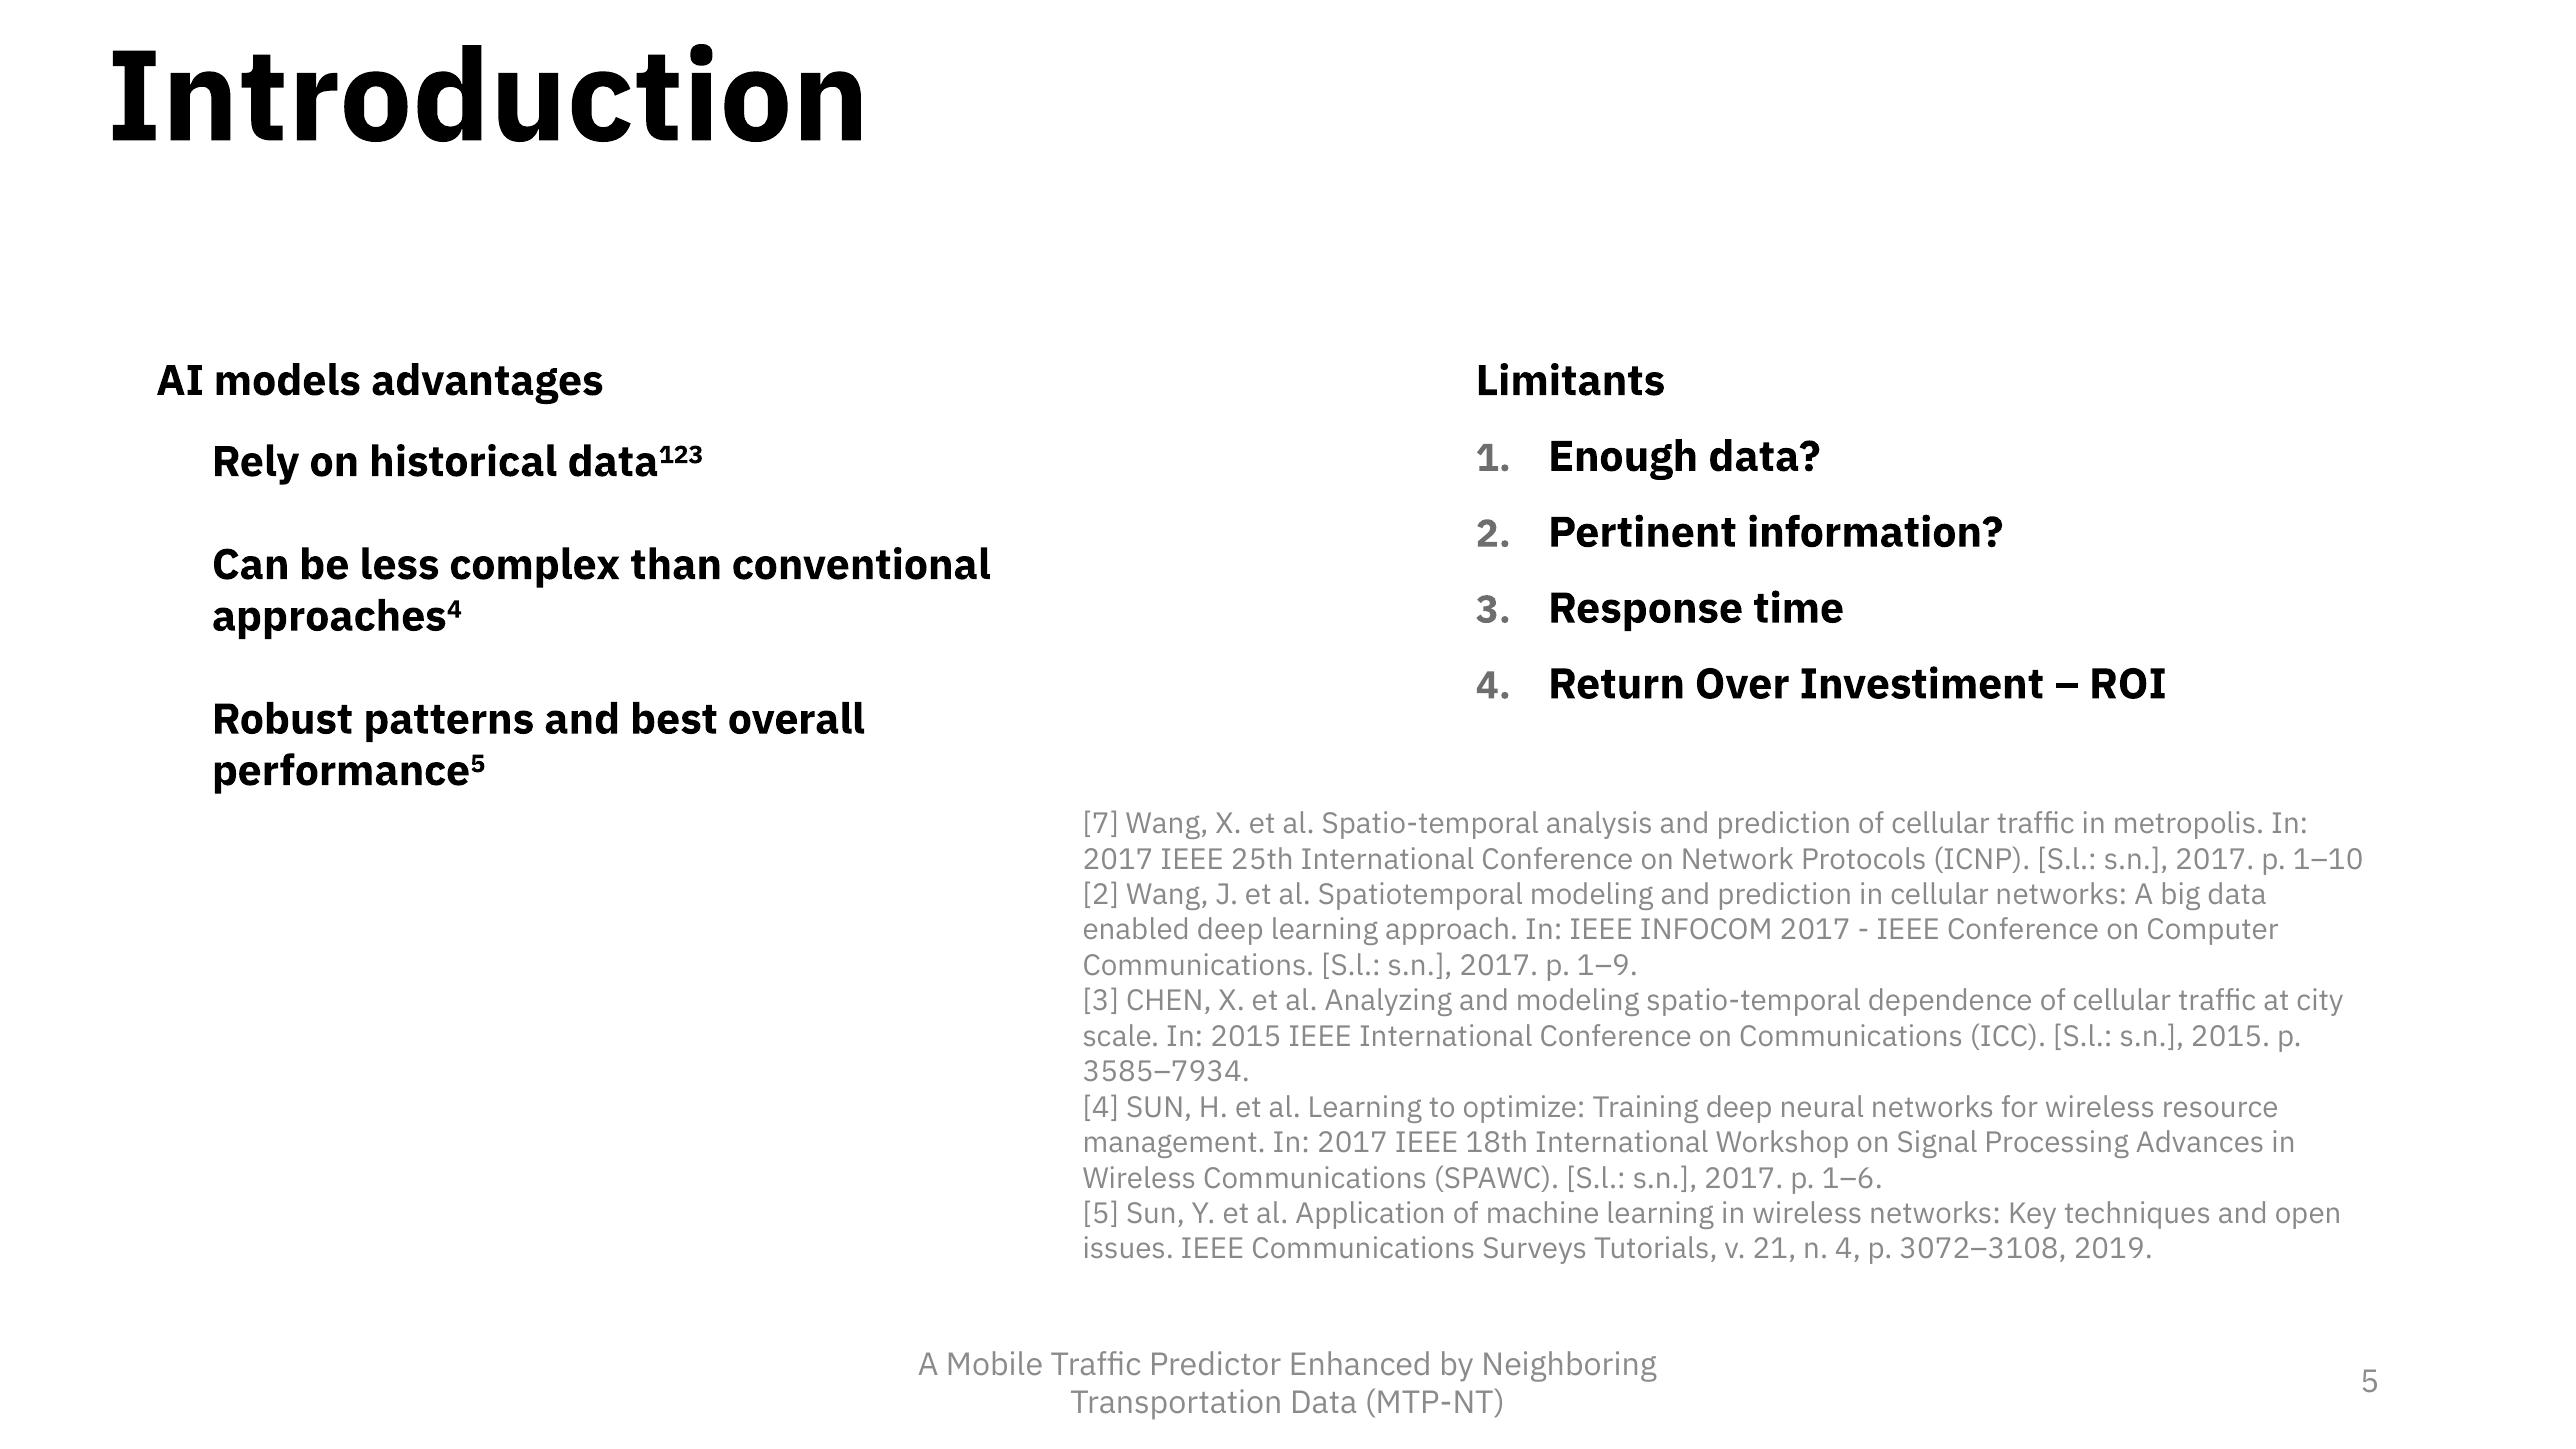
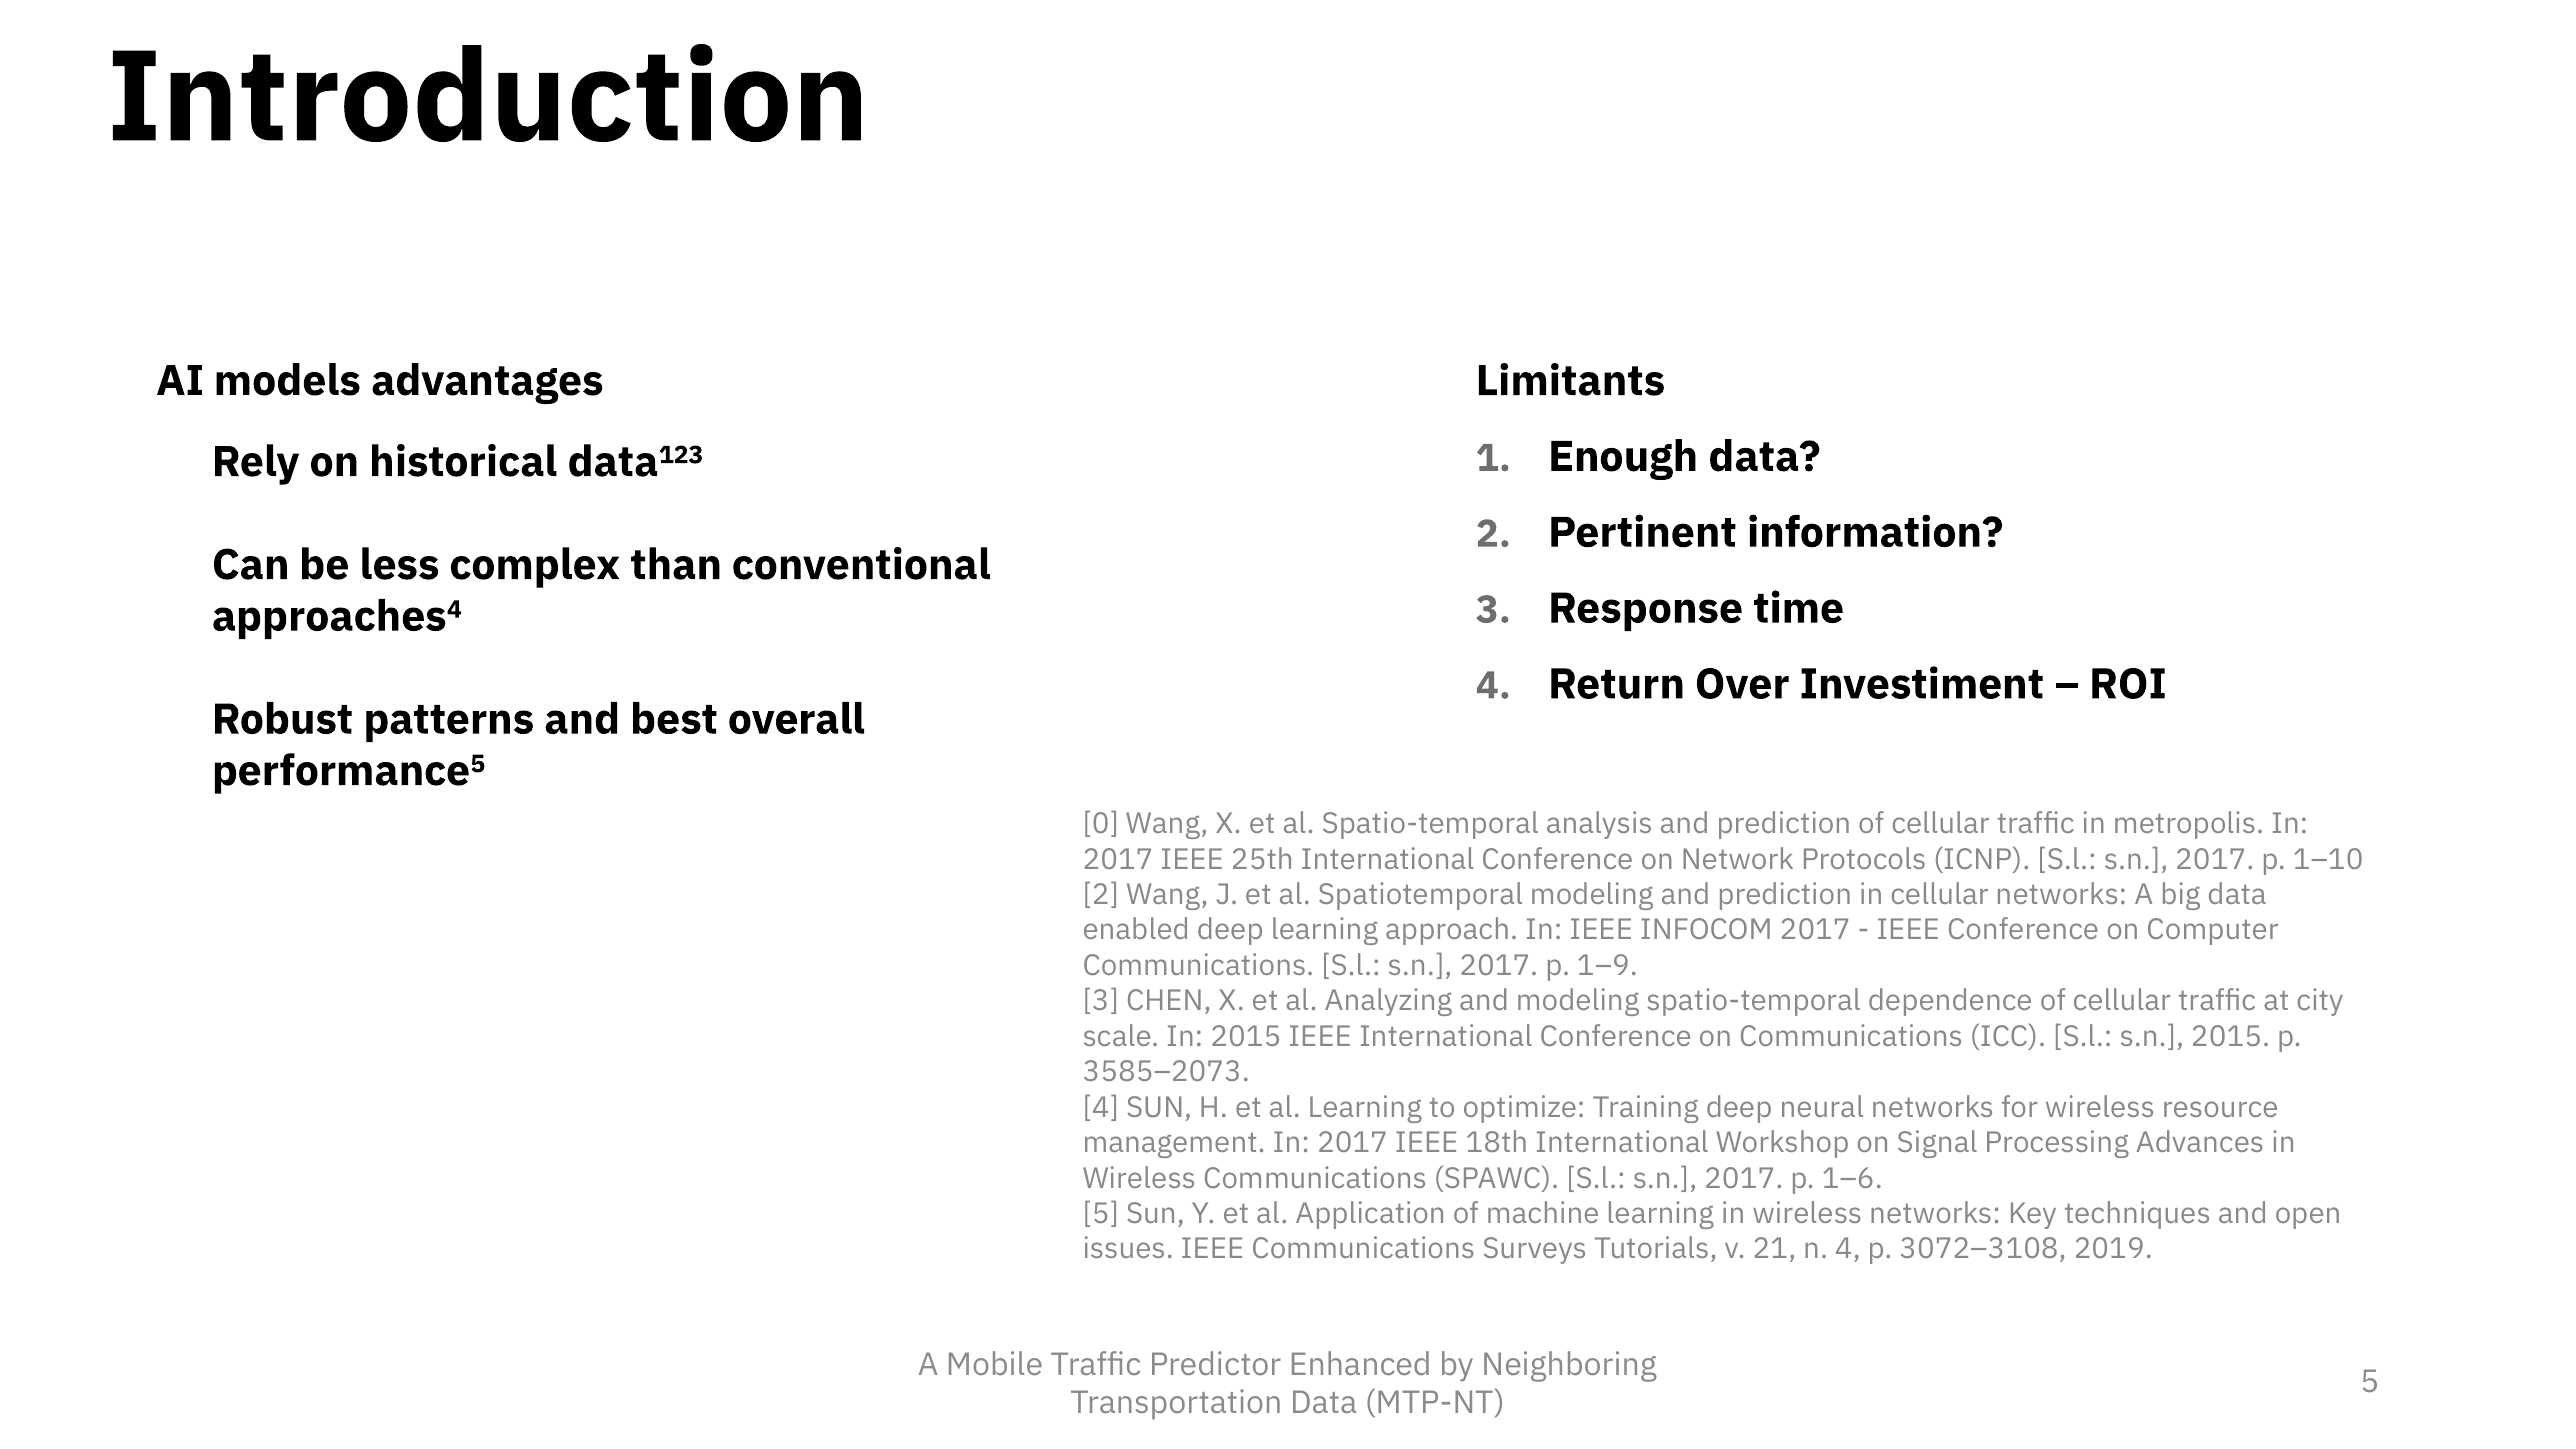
7: 7 -> 0
3585–7934: 3585–7934 -> 3585–2073
